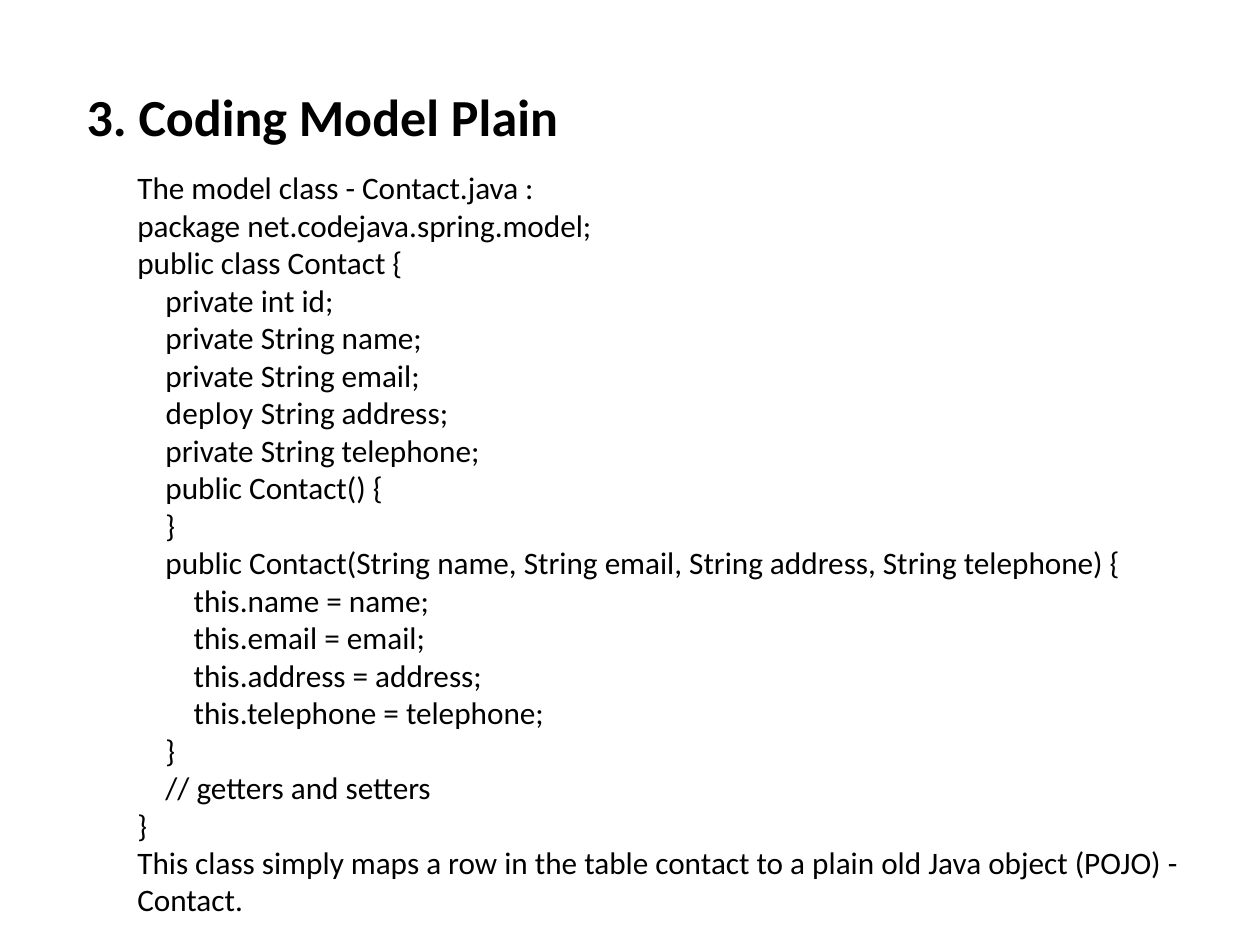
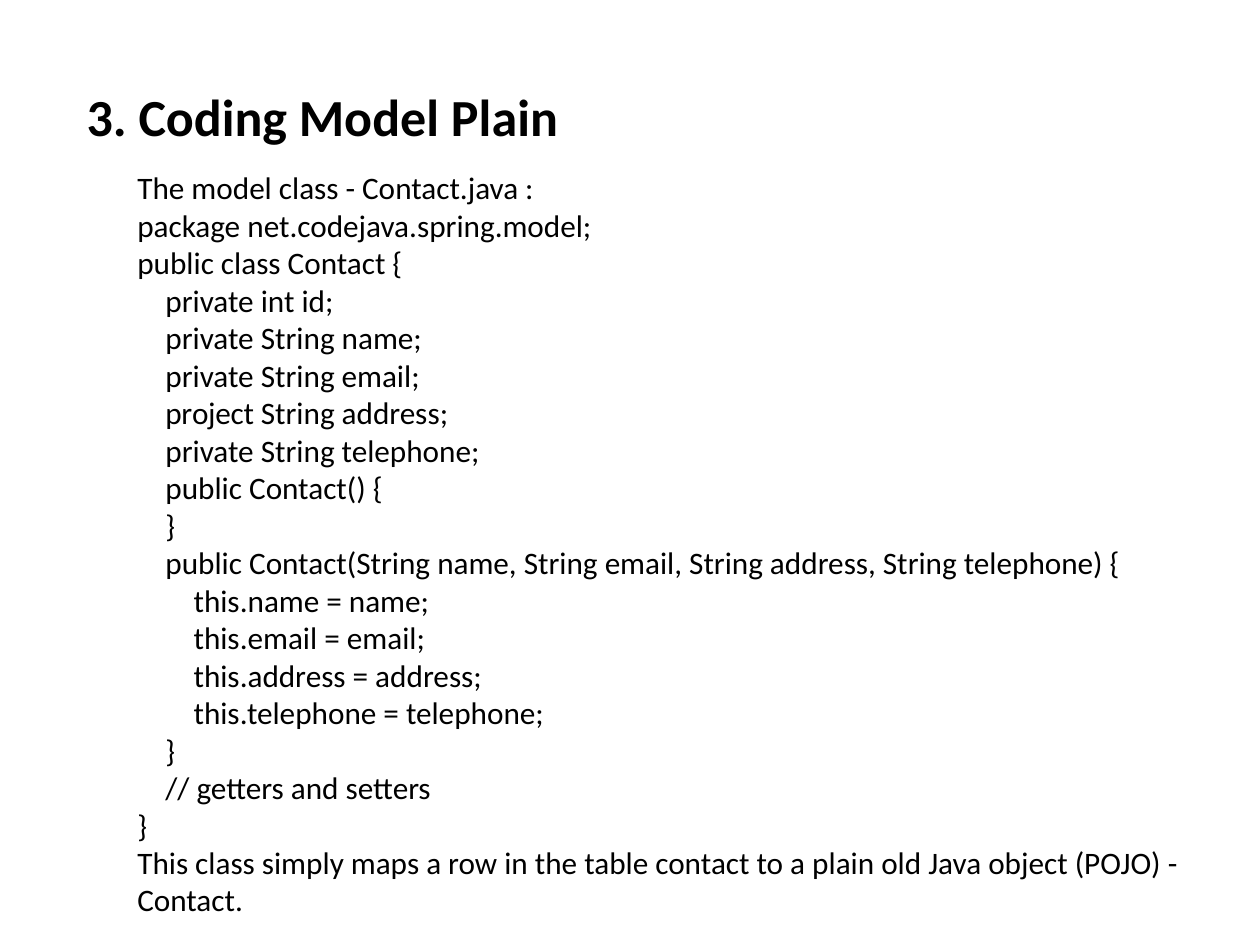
deploy: deploy -> project
